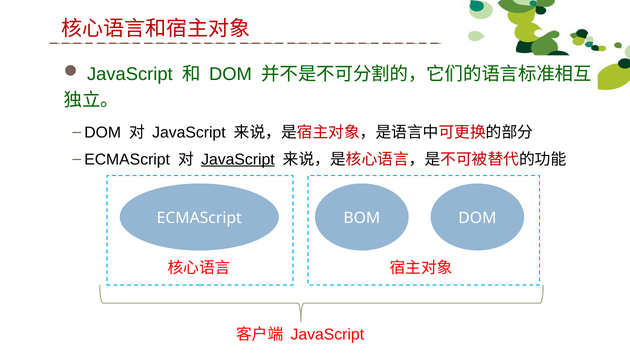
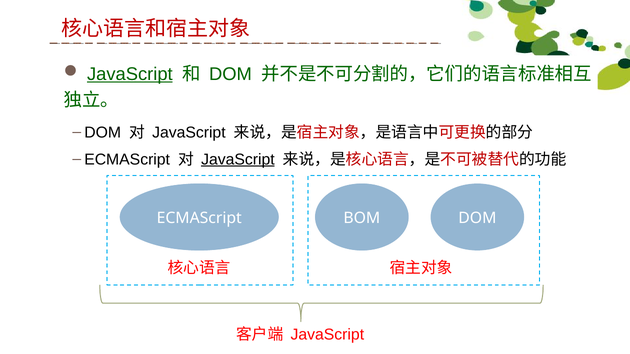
JavaScript at (130, 74) underline: none -> present
